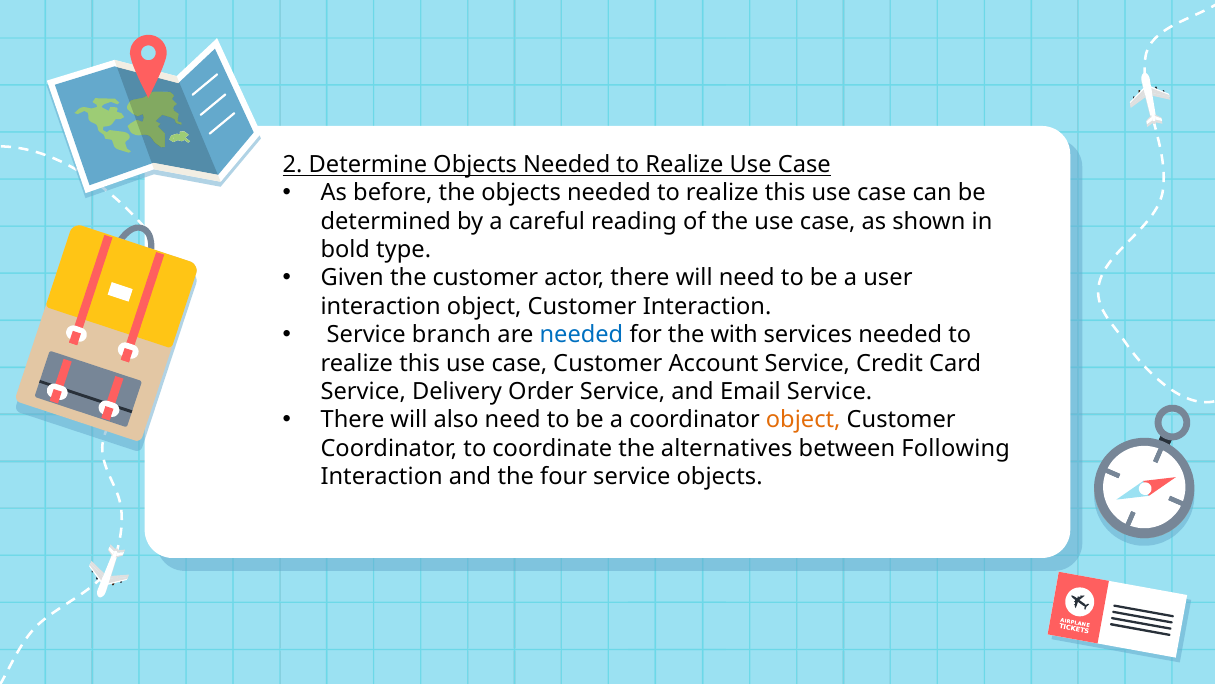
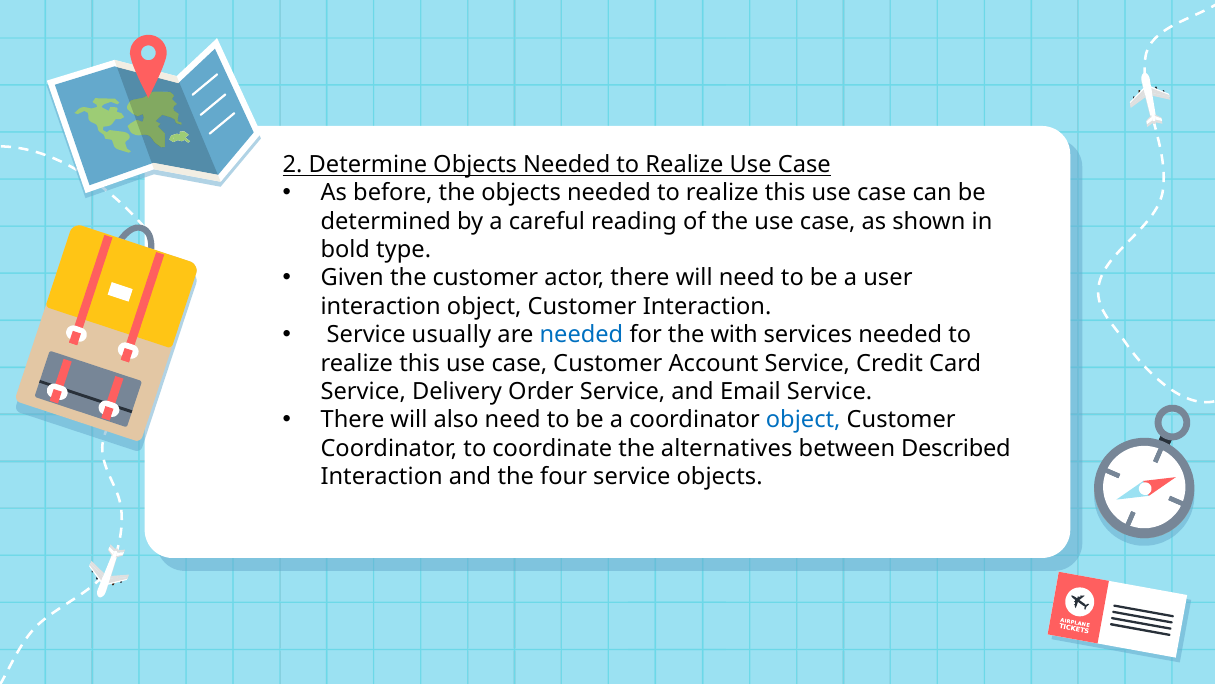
branch: branch -> usually
object at (803, 420) colour: orange -> blue
Following: Following -> Described
